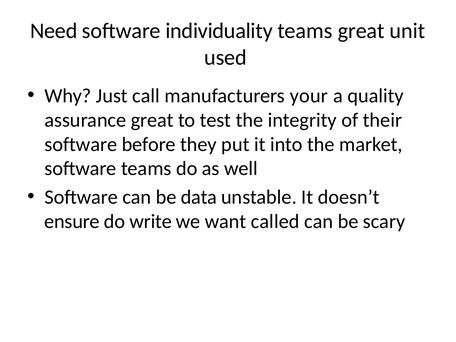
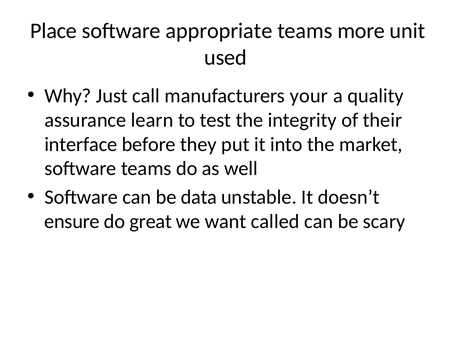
Need: Need -> Place
individuality: individuality -> appropriate
teams great: great -> more
assurance great: great -> learn
software at (81, 144): software -> interface
write: write -> great
